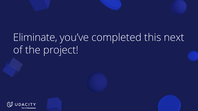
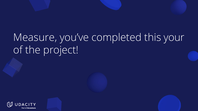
Eliminate: Eliminate -> Measure
next: next -> your
